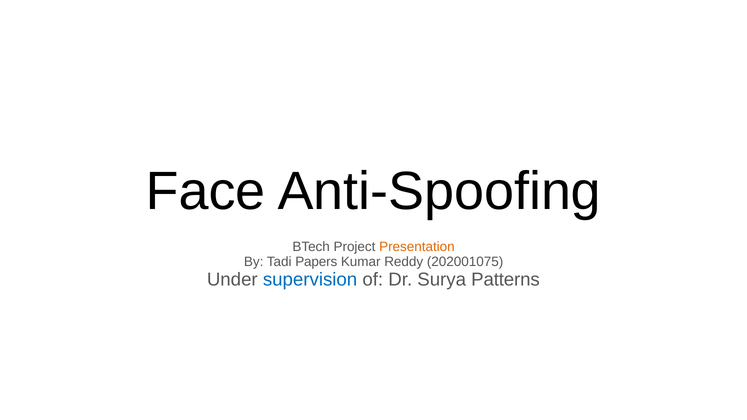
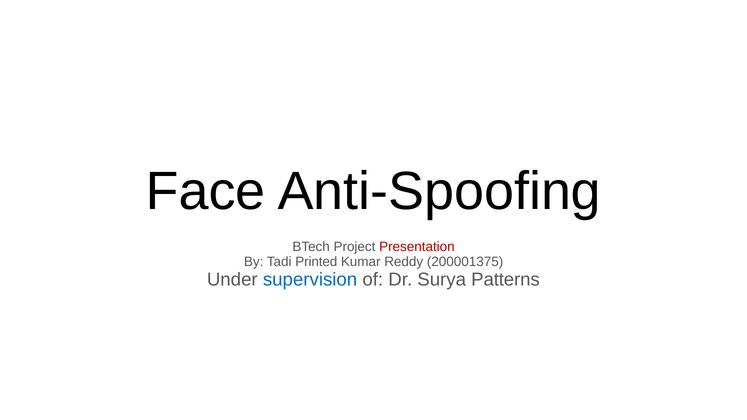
Presentation colour: orange -> red
Papers: Papers -> Printed
202001075: 202001075 -> 200001375
